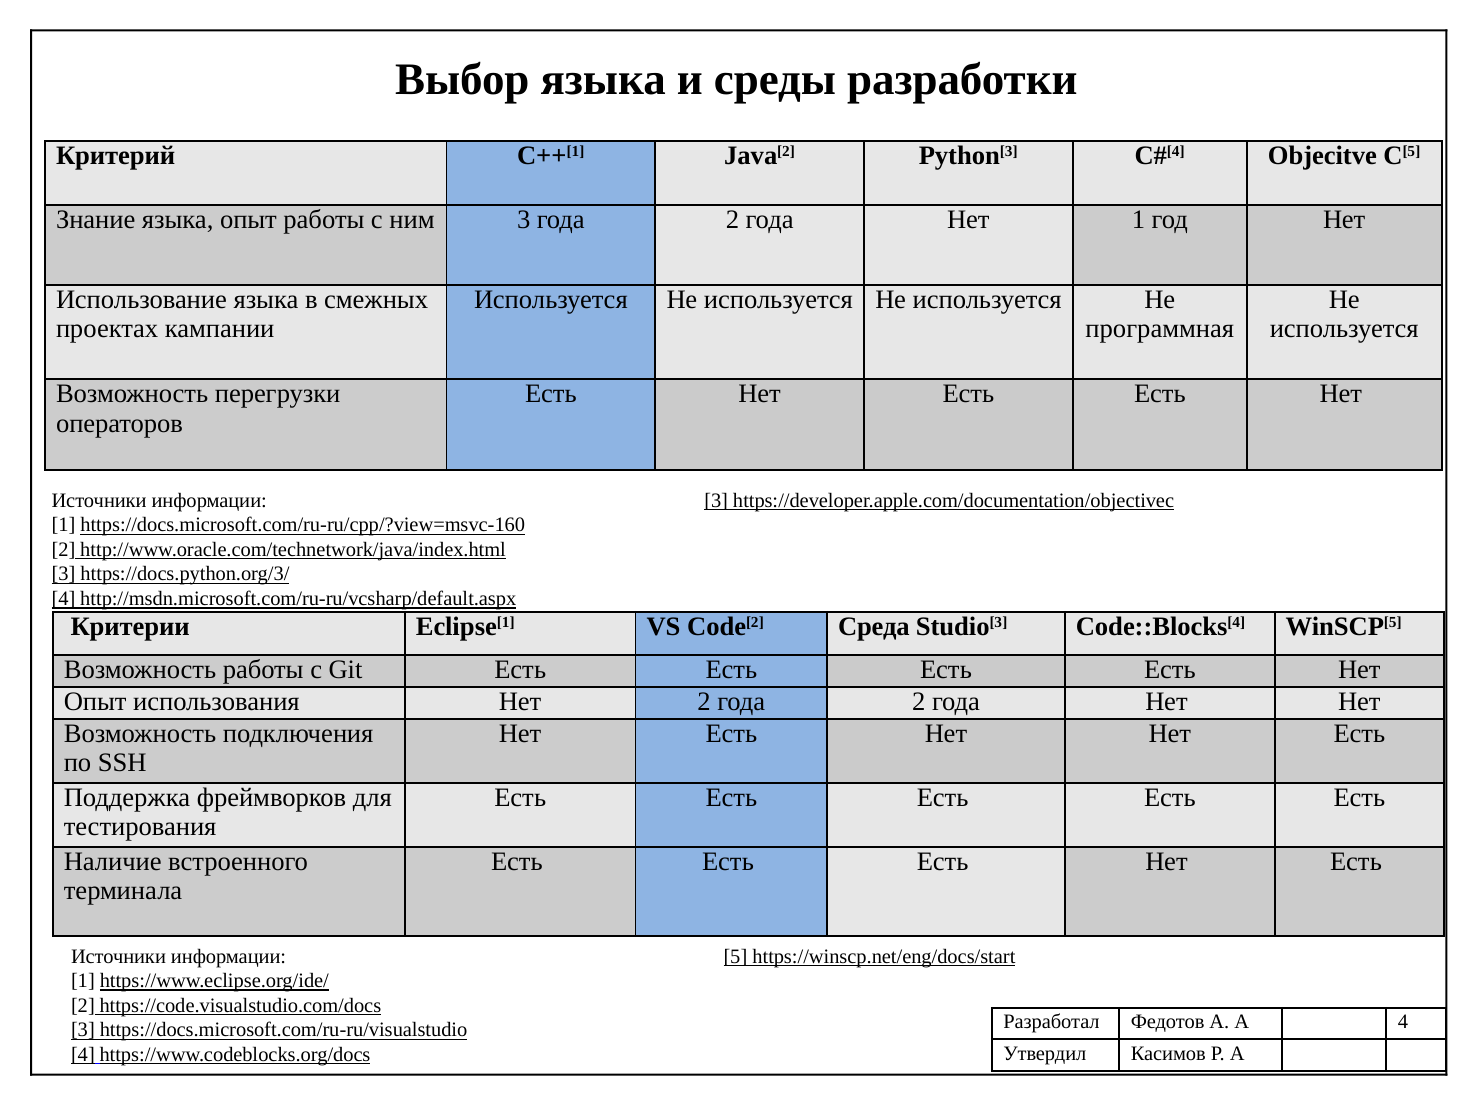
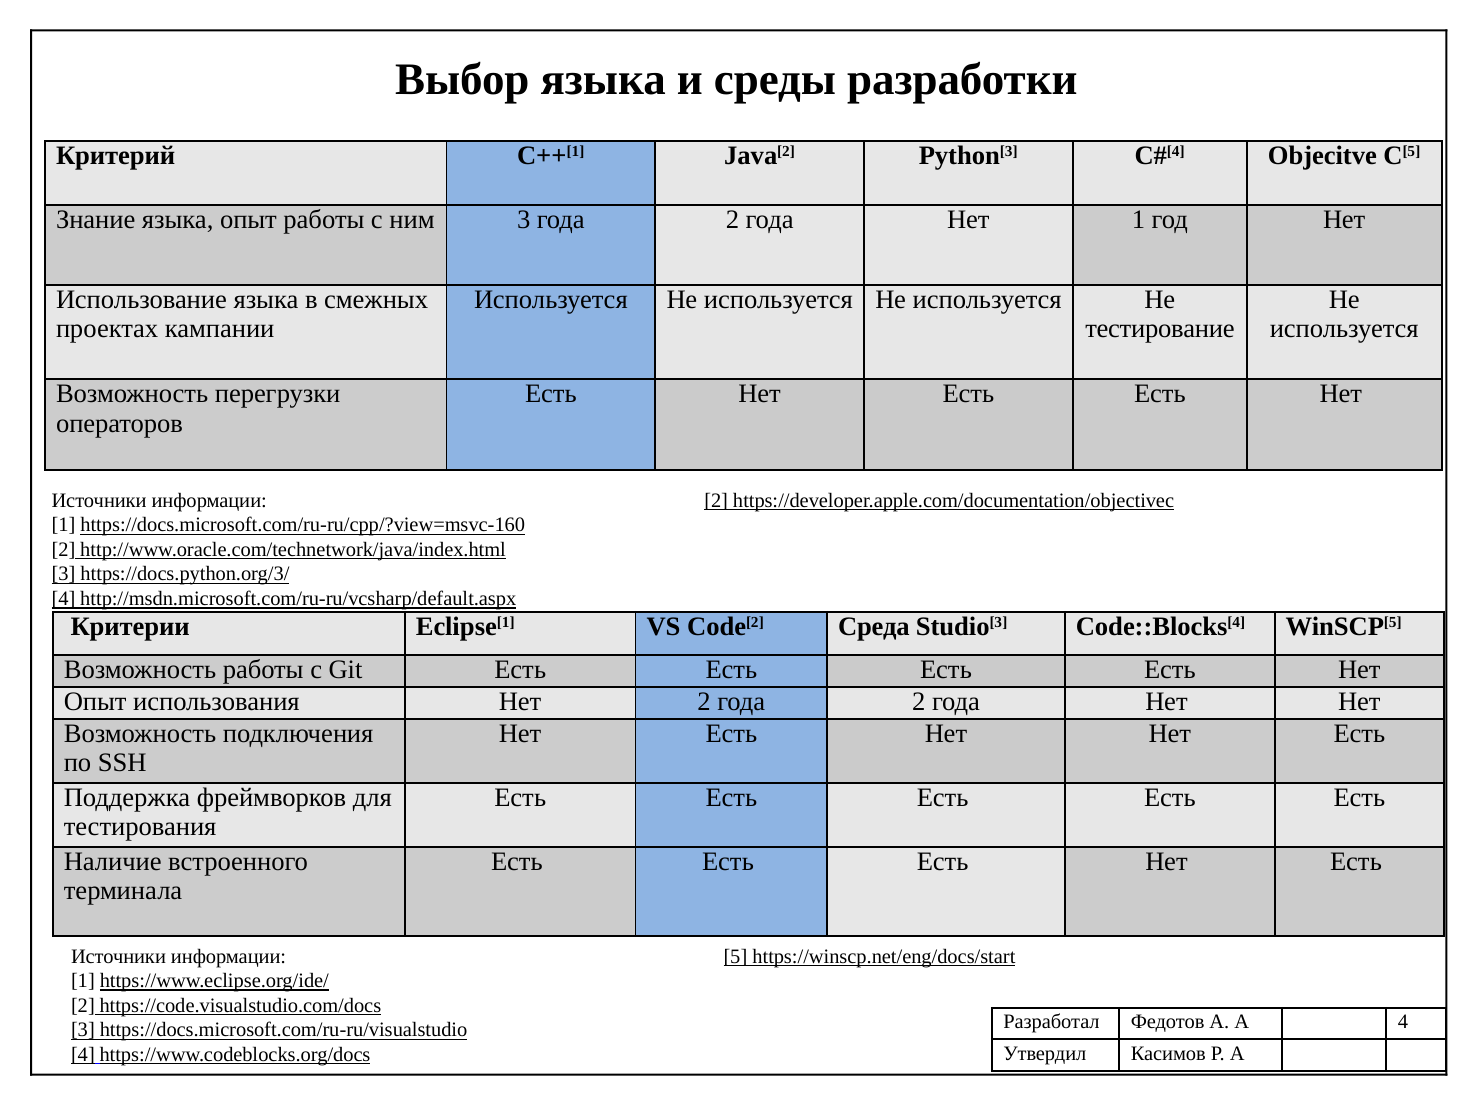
программная: программная -> тестирование
3 at (716, 500): 3 -> 2
